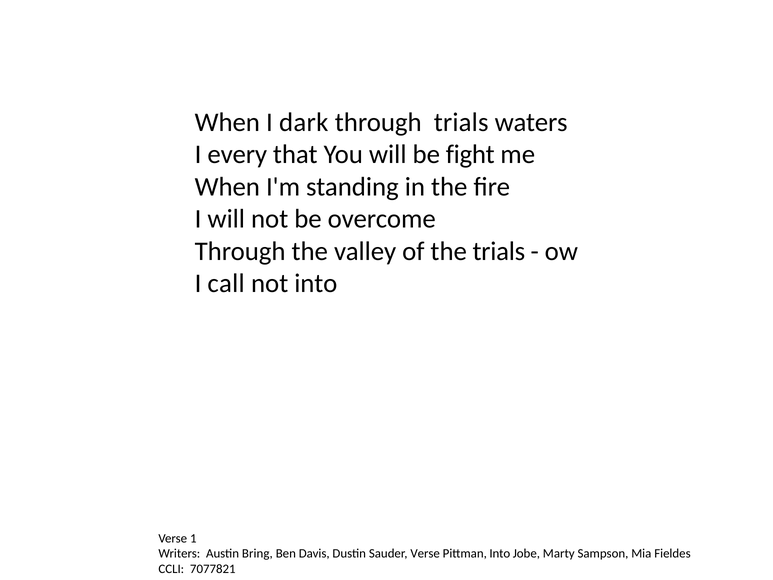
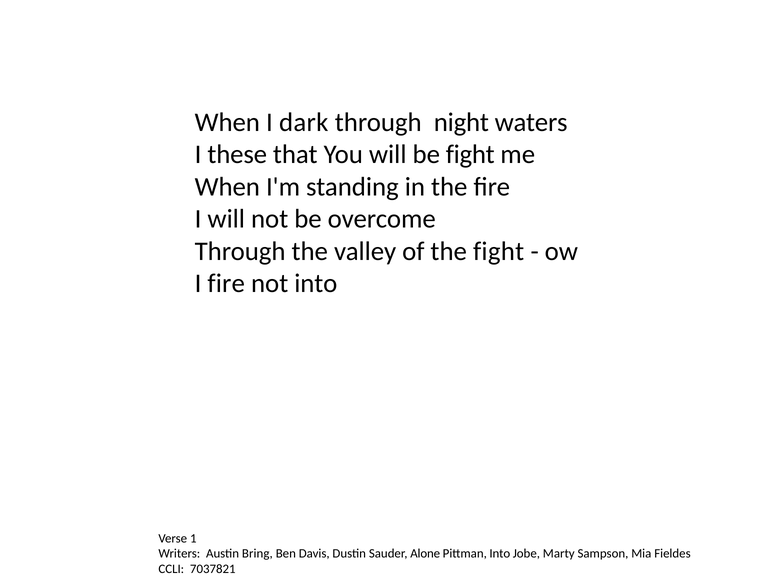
through trials: trials -> night
every: every -> these
the trials: trials -> fight
I call: call -> fire
Sauder Verse: Verse -> Alone
7077821: 7077821 -> 7037821
